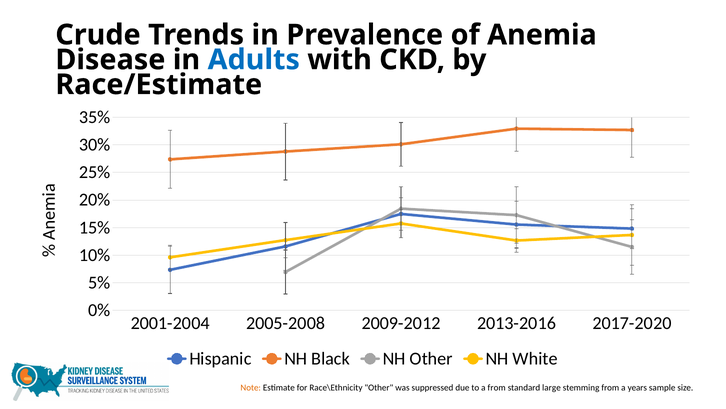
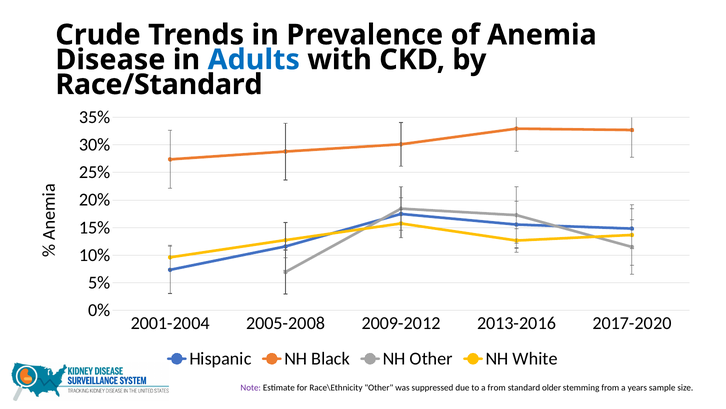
Race/Estimate: Race/Estimate -> Race/Standard
Note colour: orange -> purple
large: large -> older
